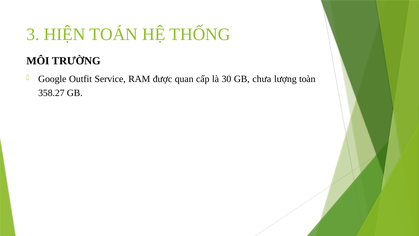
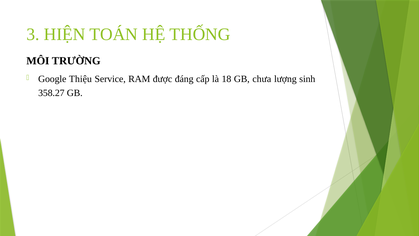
Outfit: Outfit -> Thiệu
quan: quan -> đáng
30: 30 -> 18
toàn: toàn -> sinh
